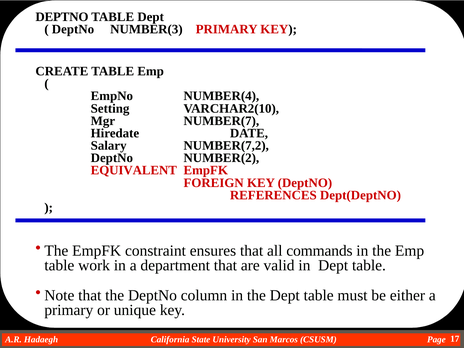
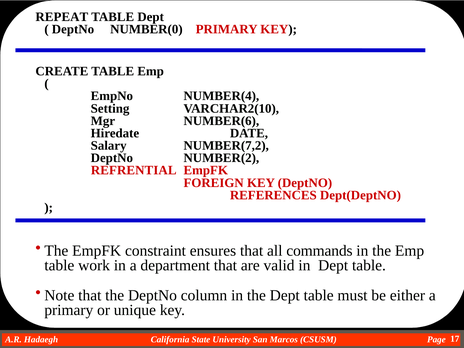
DEPTNO at (62, 17): DEPTNO -> REPEAT
NUMBER(3: NUMBER(3 -> NUMBER(0
NUMBER(7: NUMBER(7 -> NUMBER(6
EQUIVALENT: EQUIVALENT -> REFRENTIAL
